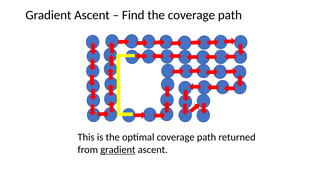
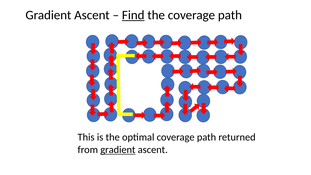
Find underline: none -> present
